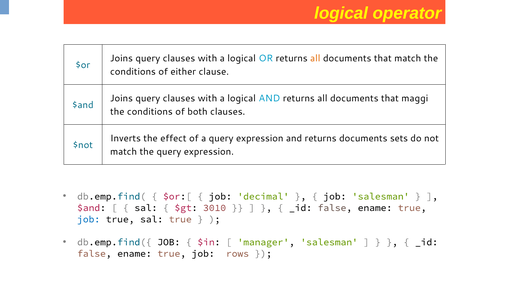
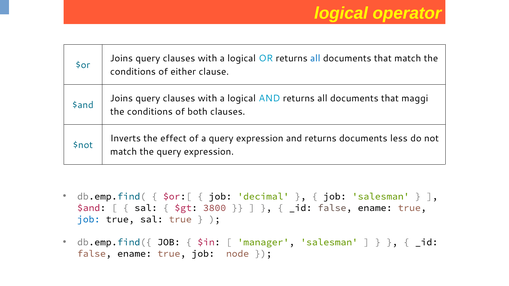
all at (315, 58) colour: orange -> blue
sets: sets -> less
3010: 3010 -> 3800
rows: rows -> node
